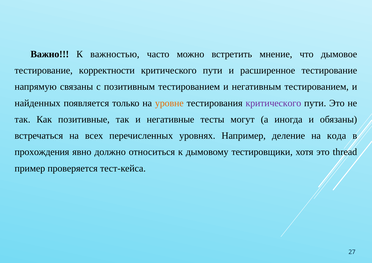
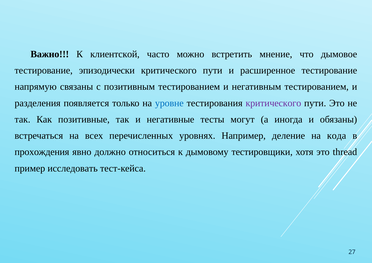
важностью: важностью -> клиентской
корректности: корректности -> эпизодически
найденных: найденных -> разделения
уровне colour: orange -> blue
проверяется: проверяется -> исследовать
